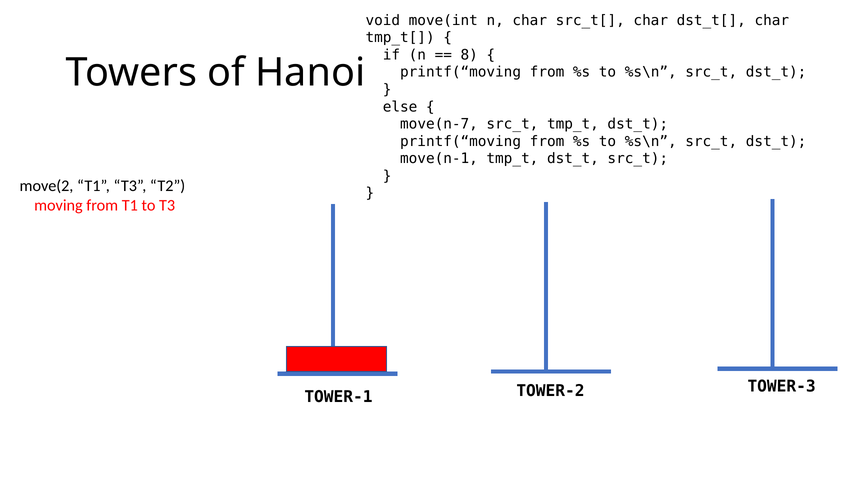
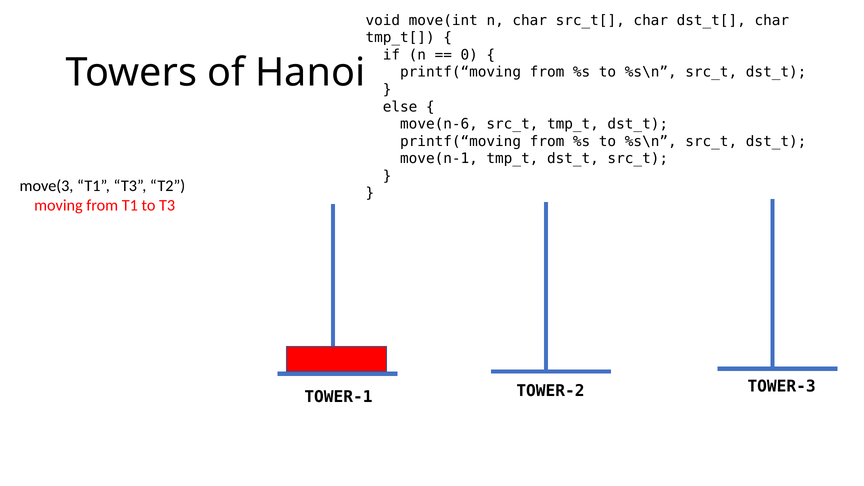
8: 8 -> 0
move(n-7: move(n-7 -> move(n-6
move(2: move(2 -> move(3
